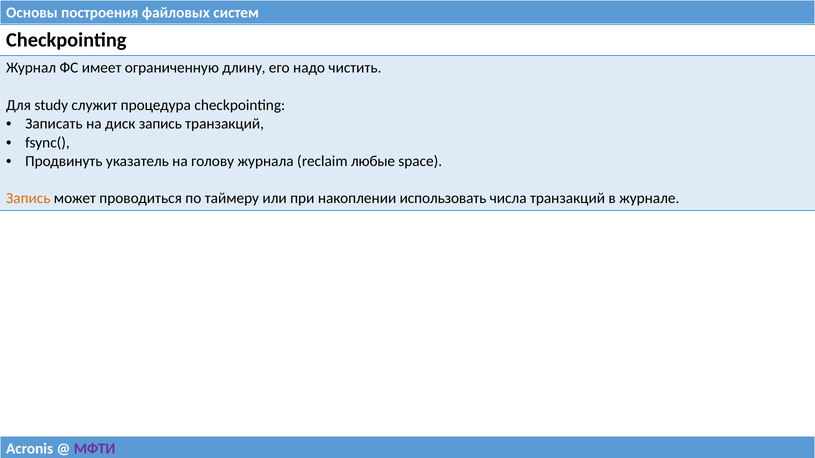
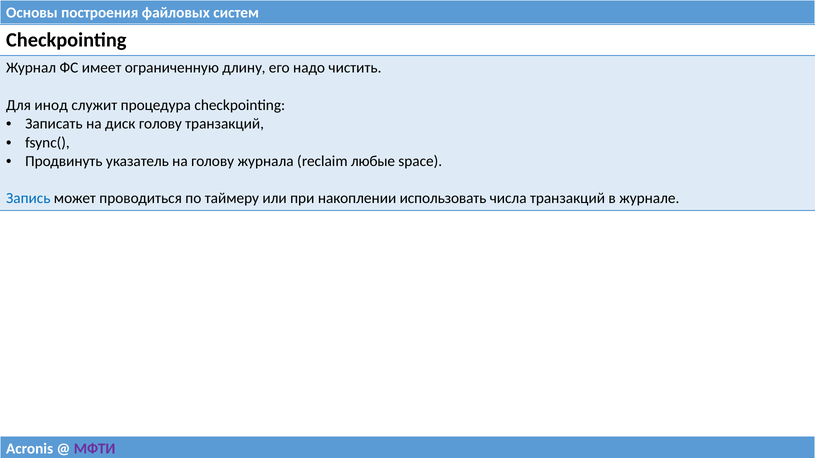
study: study -> инод
диск запись: запись -> голову
Запись at (28, 199) colour: orange -> blue
